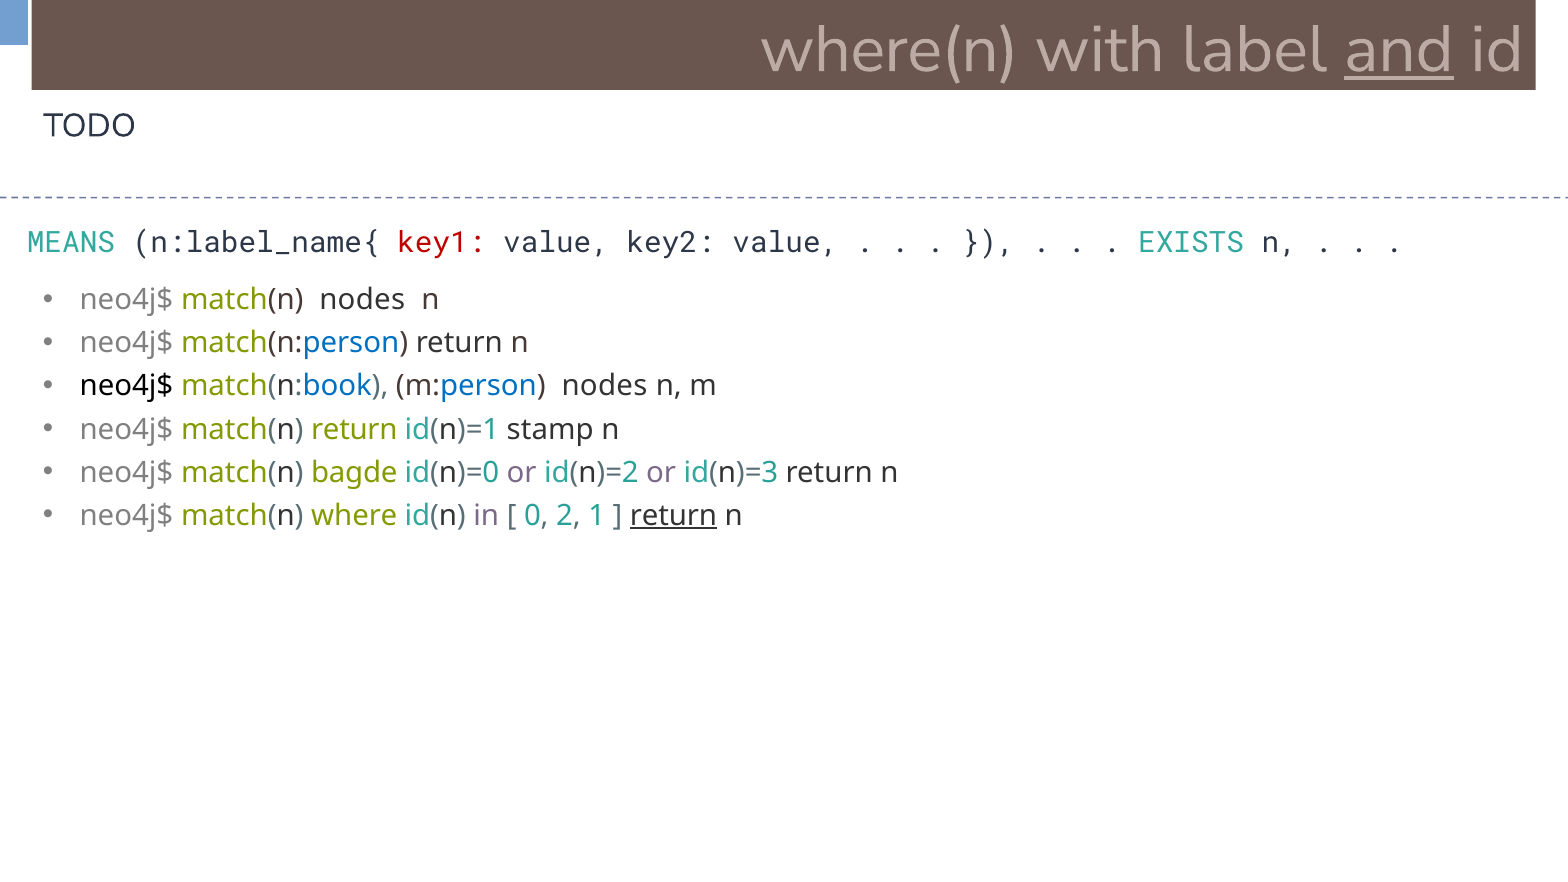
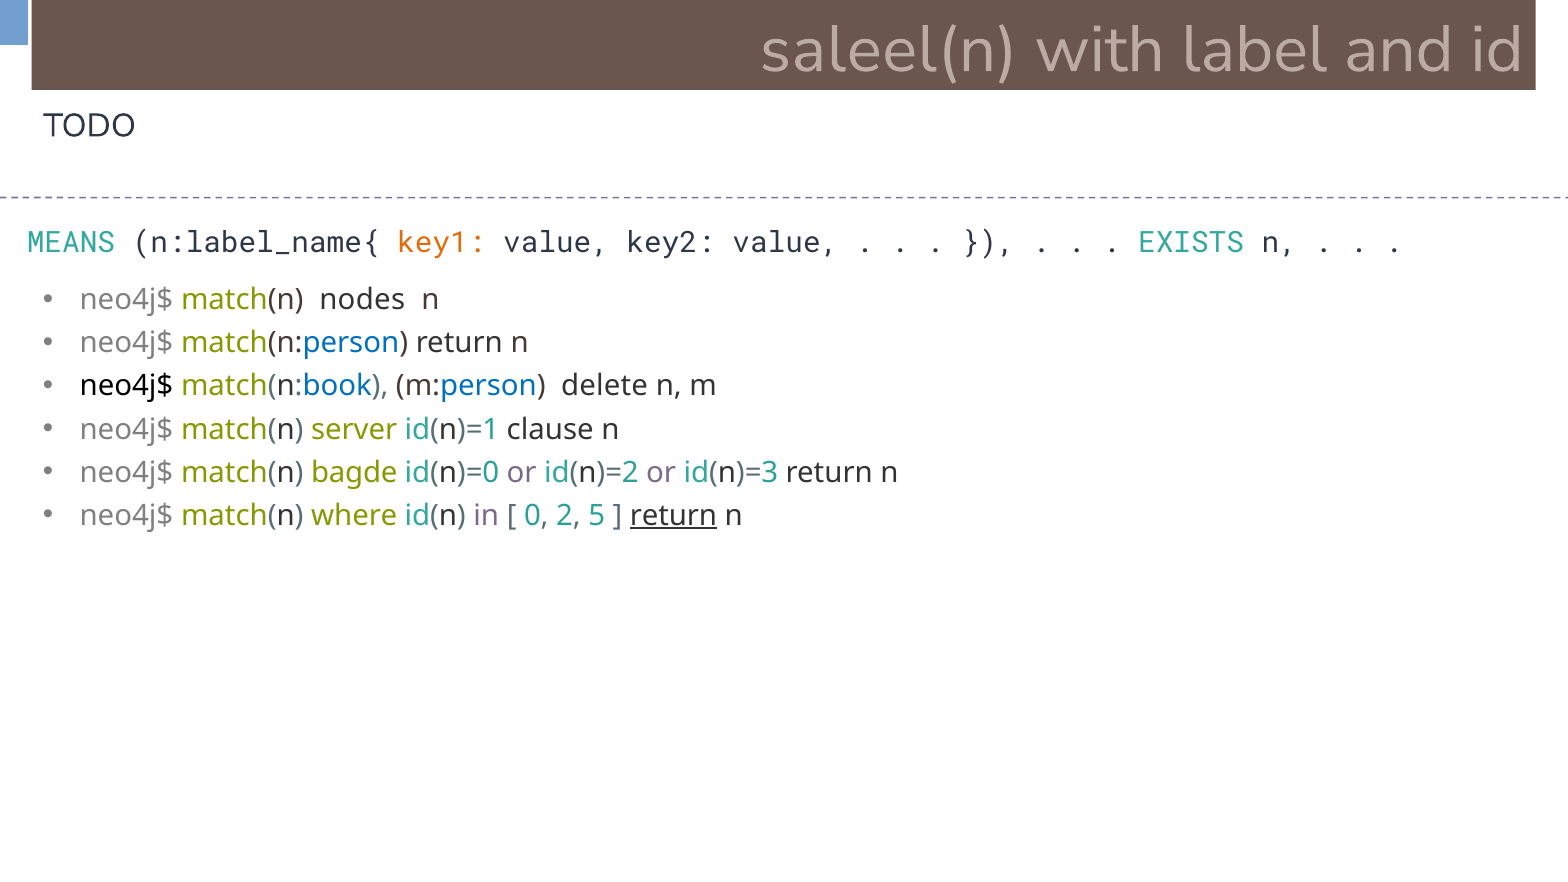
where(n: where(n -> saleel(n
and underline: present -> none
key1 colour: red -> orange
m:person nodes: nodes -> delete
match(n return: return -> server
stamp: stamp -> clause
1: 1 -> 5
